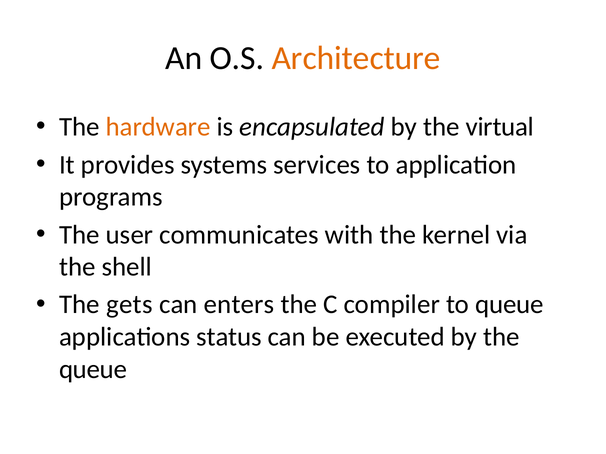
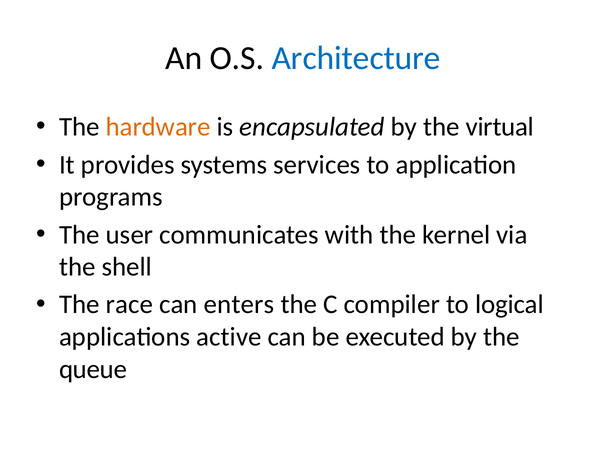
Architecture colour: orange -> blue
gets: gets -> race
to queue: queue -> logical
status: status -> active
